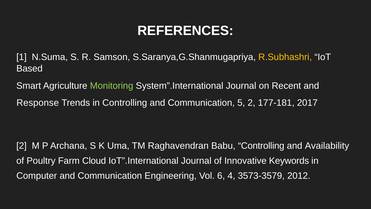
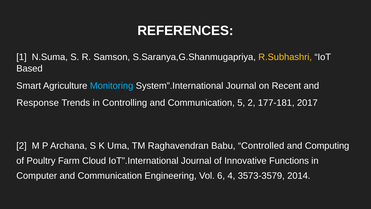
Monitoring colour: light green -> light blue
Babu Controlling: Controlling -> Controlled
Availability: Availability -> Computing
Keywords: Keywords -> Functions
2012: 2012 -> 2014
